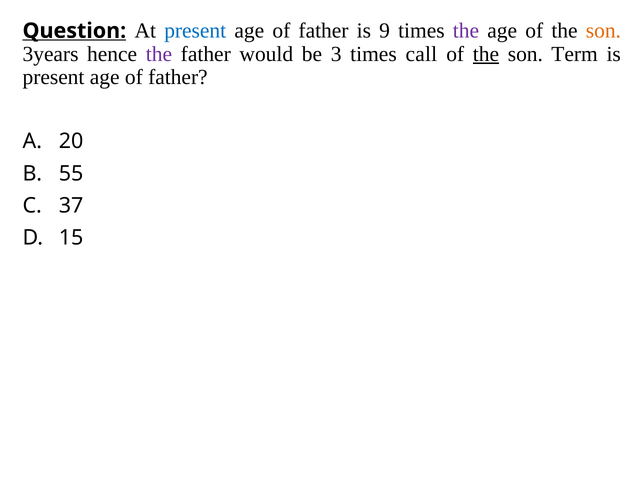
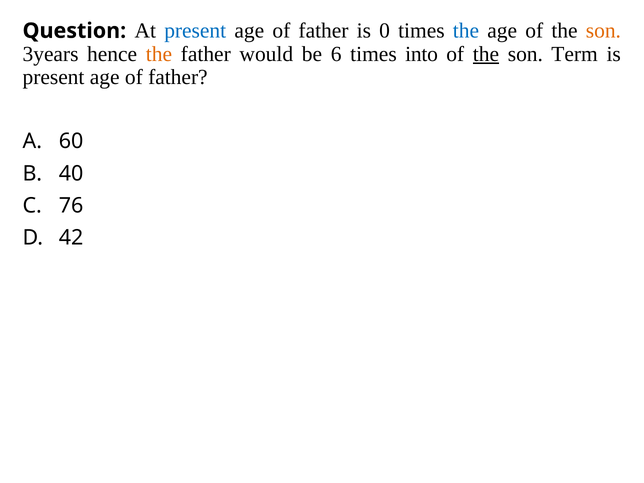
Question underline: present -> none
9: 9 -> 0
the at (466, 31) colour: purple -> blue
the at (159, 54) colour: purple -> orange
3: 3 -> 6
call: call -> into
20: 20 -> 60
55: 55 -> 40
37: 37 -> 76
15: 15 -> 42
